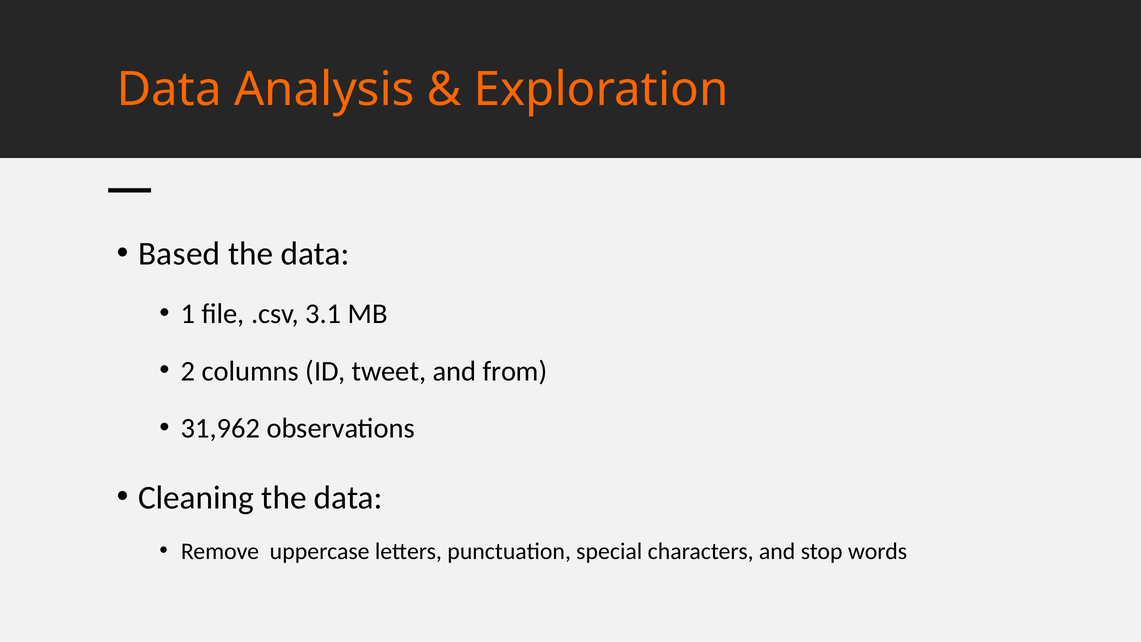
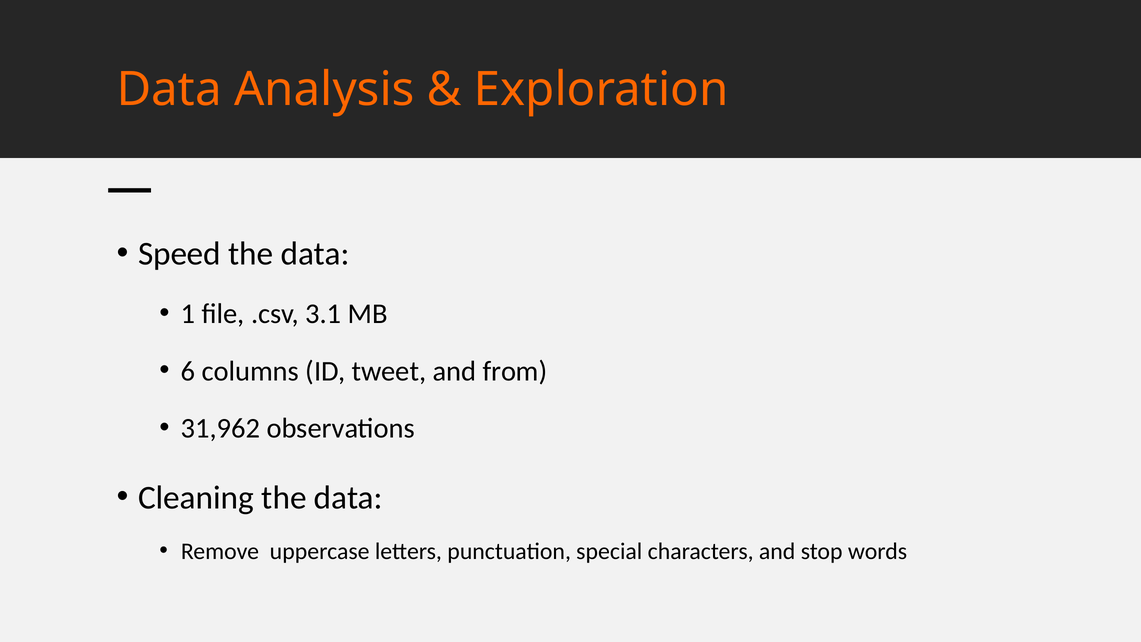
Based: Based -> Speed
2: 2 -> 6
